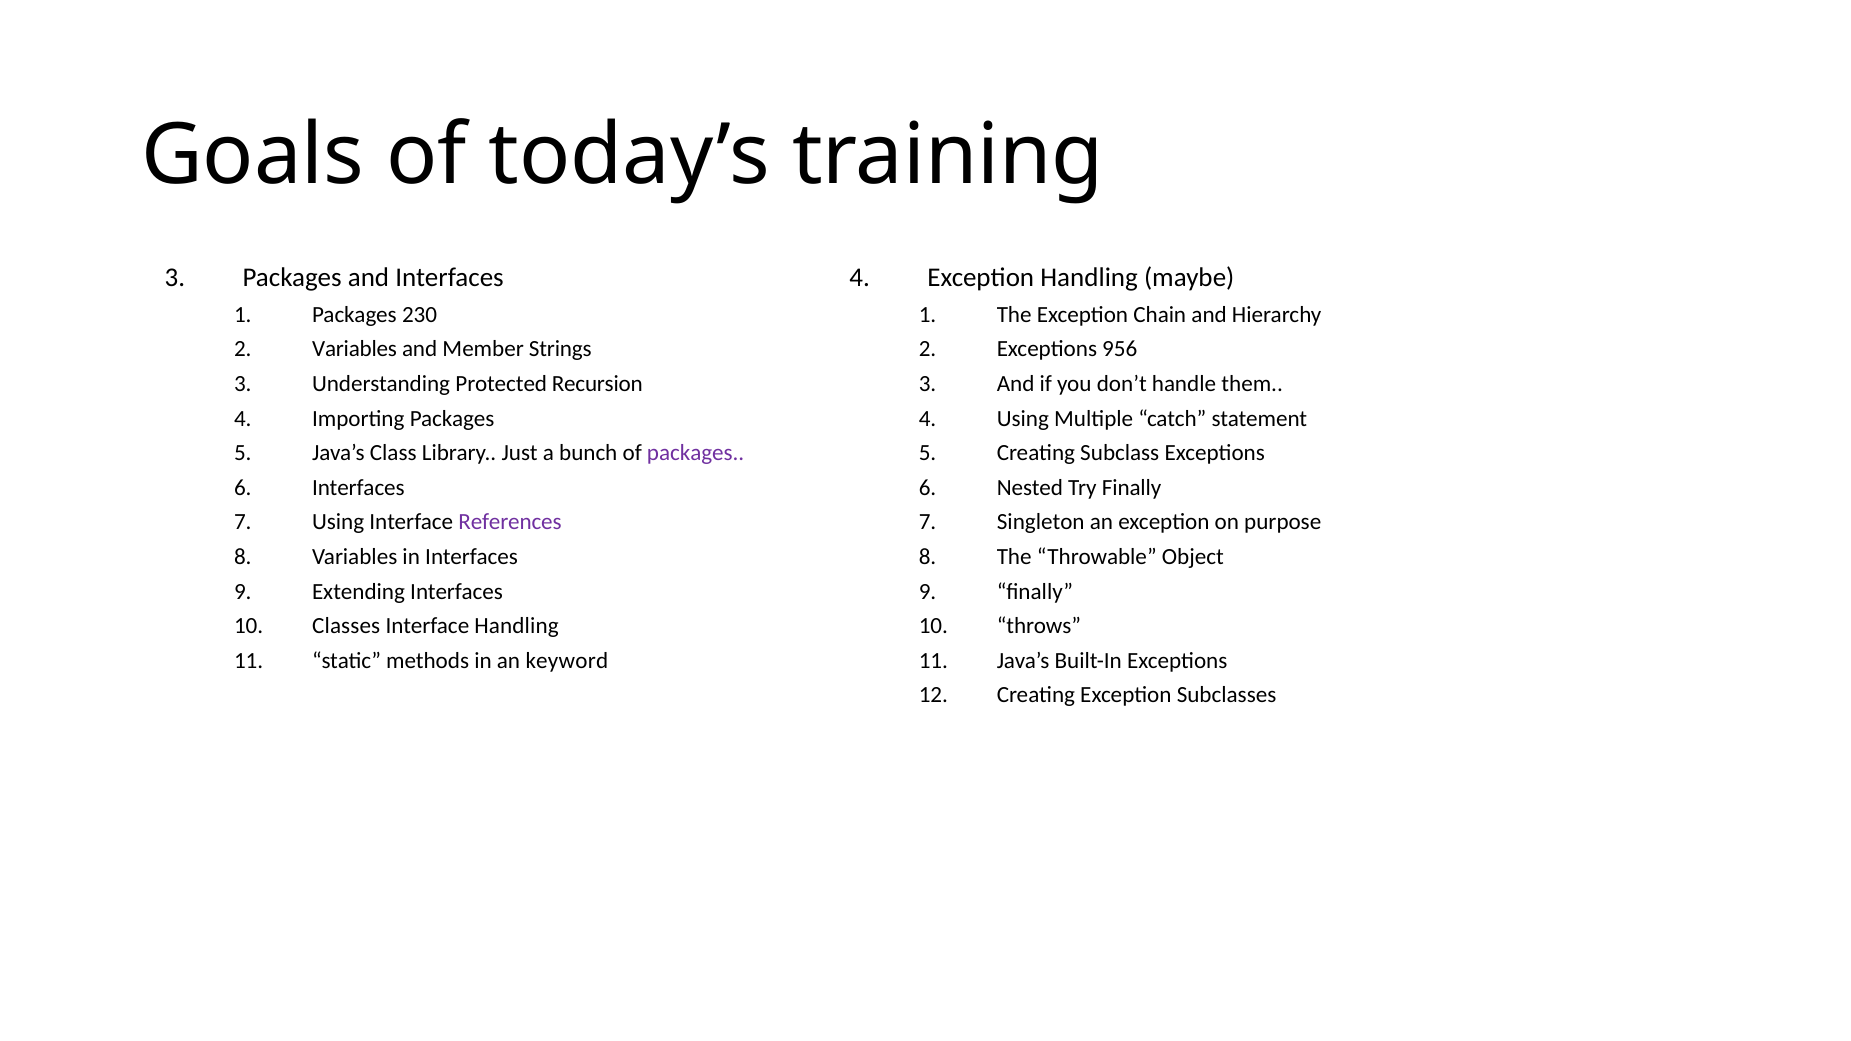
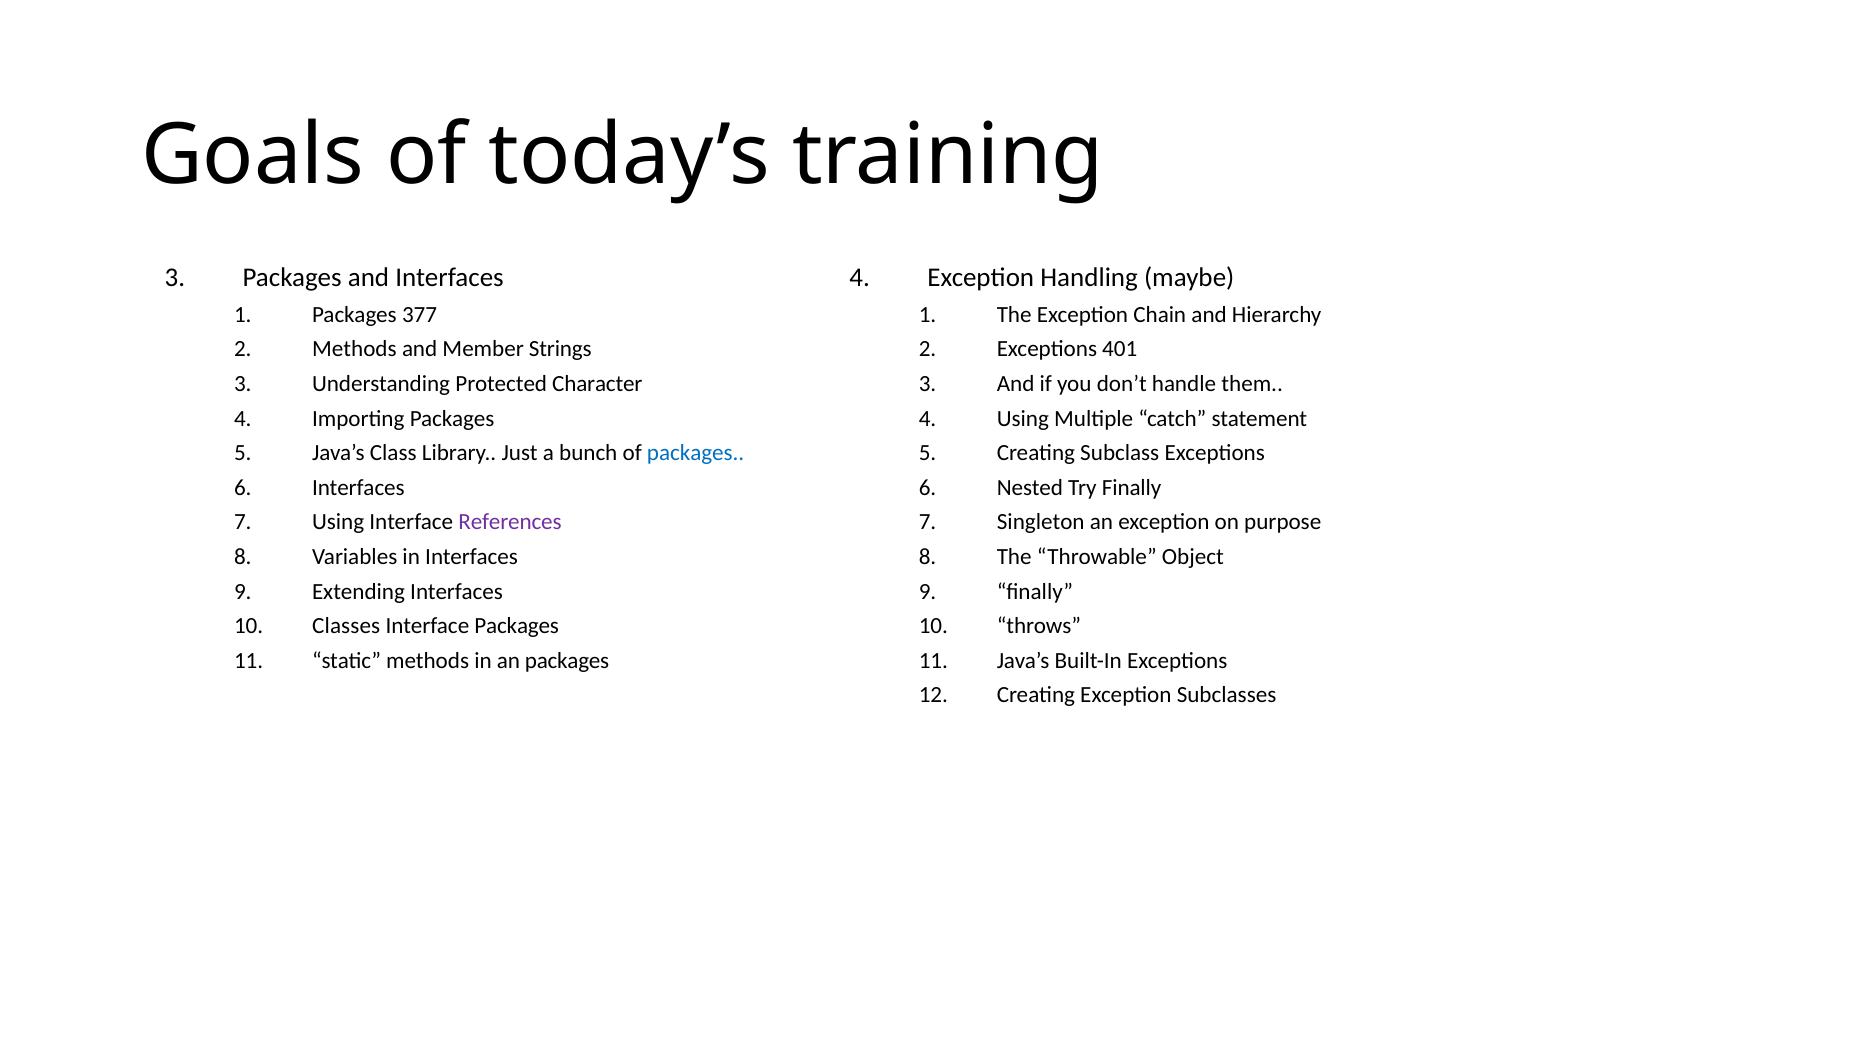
230: 230 -> 377
Variables at (355, 349): Variables -> Methods
956: 956 -> 401
Recursion: Recursion -> Character
packages at (696, 453) colour: purple -> blue
Interface Handling: Handling -> Packages
an keyword: keyword -> packages
